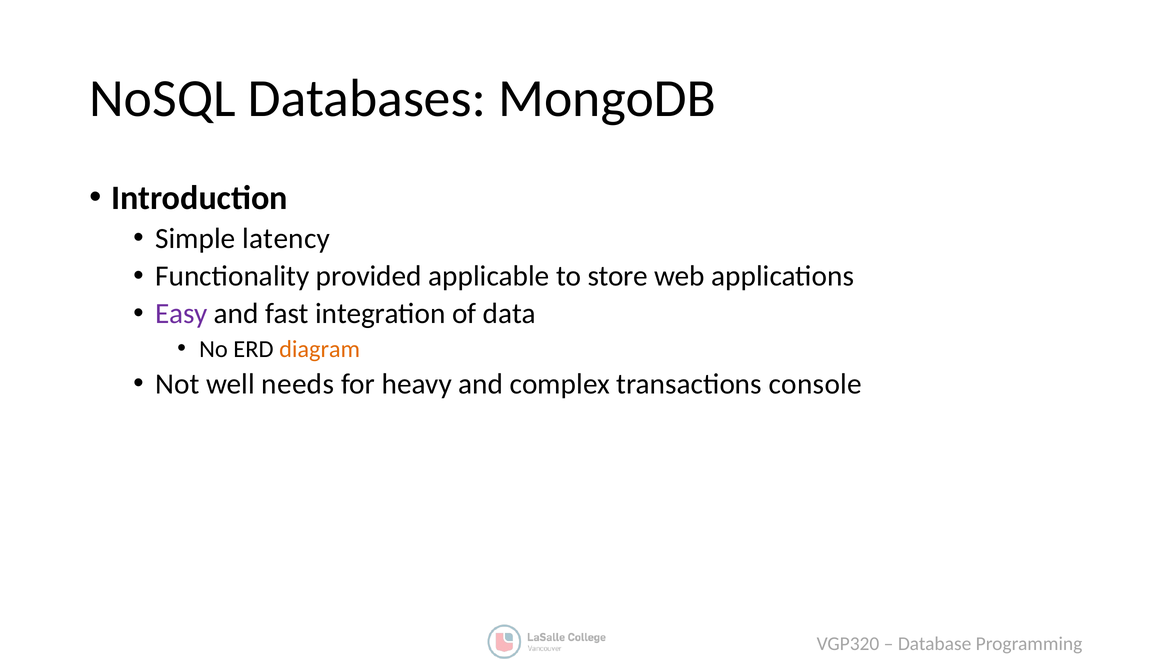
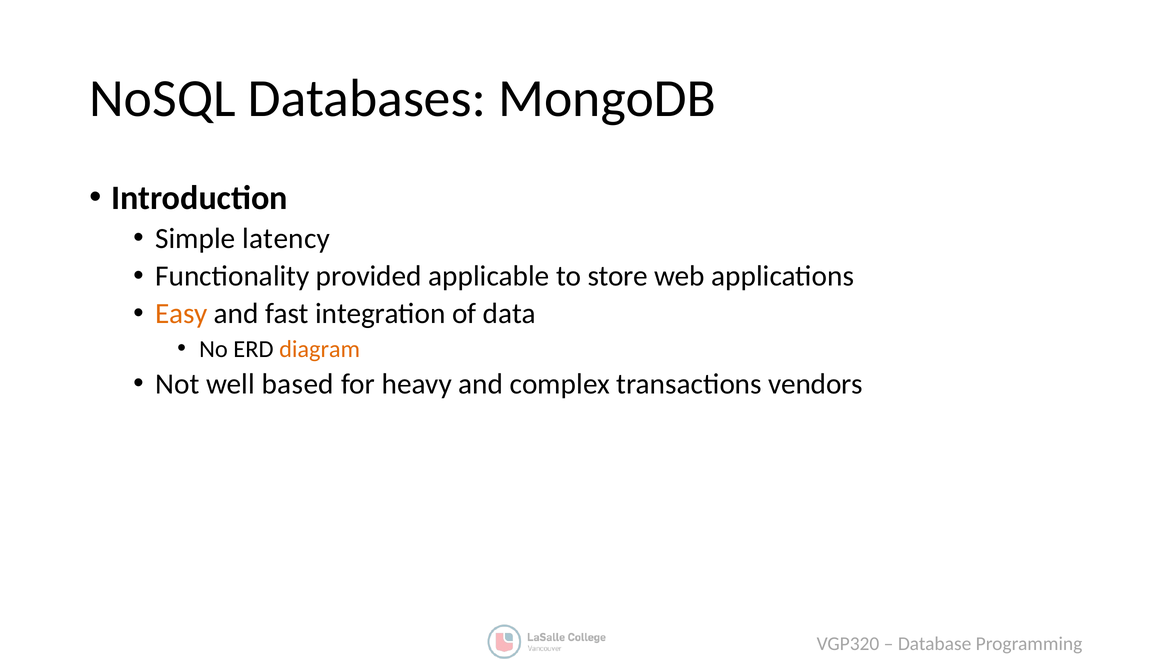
Easy colour: purple -> orange
needs: needs -> based
console: console -> vendors
